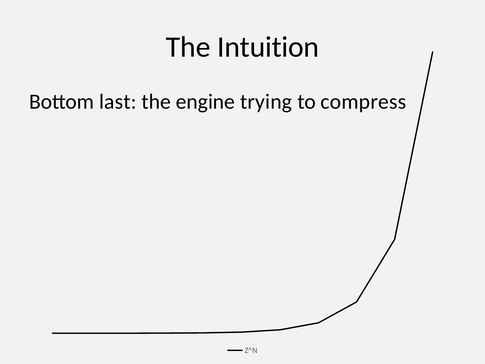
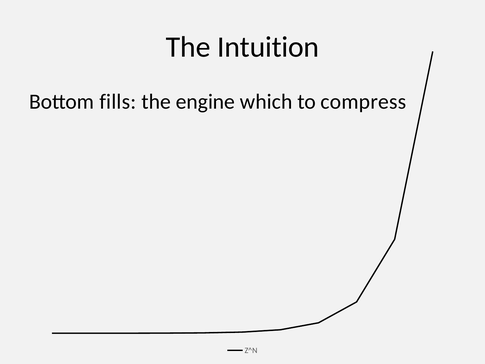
last: last -> fills
trying: trying -> which
